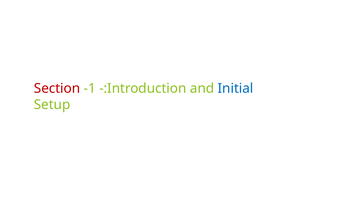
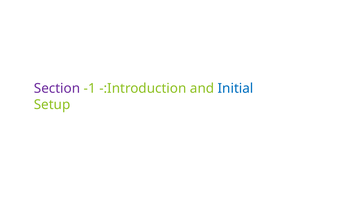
Section colour: red -> purple
